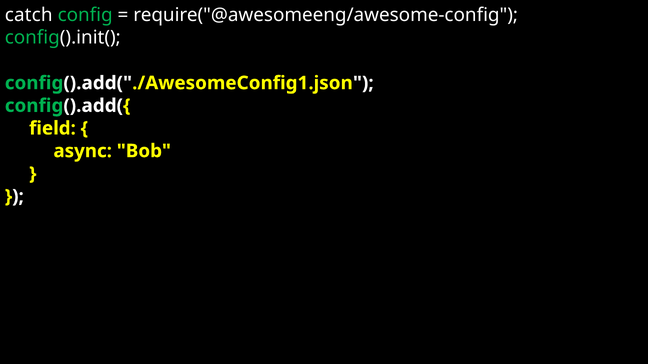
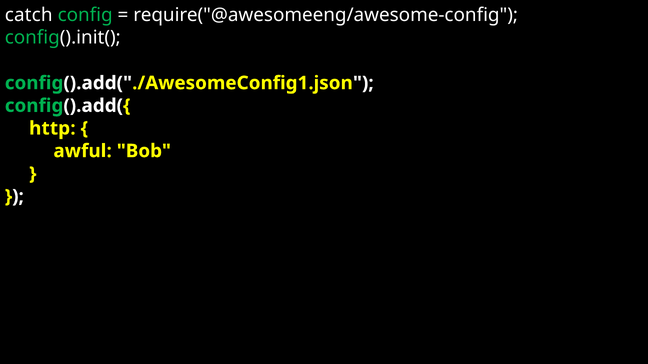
field: field -> http
async: async -> awful
